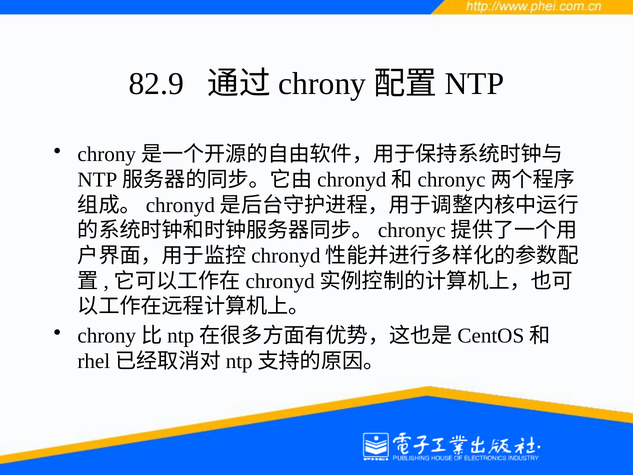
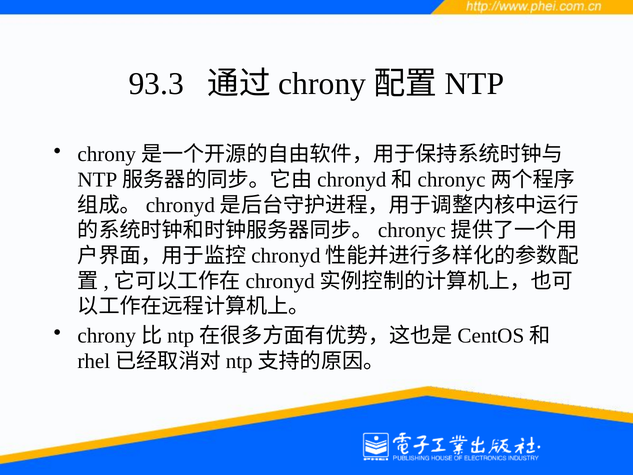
82.9: 82.9 -> 93.3
